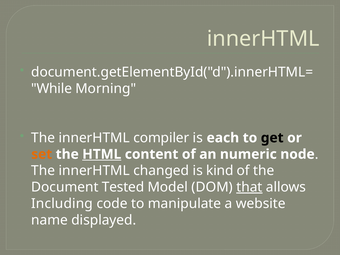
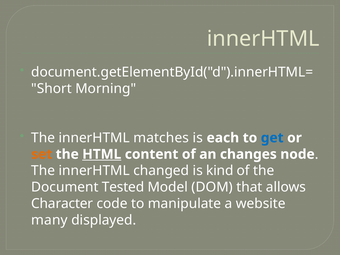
While: While -> Short
compiler: compiler -> matches
get colour: black -> blue
numeric: numeric -> changes
that underline: present -> none
Including: Including -> Character
name: name -> many
